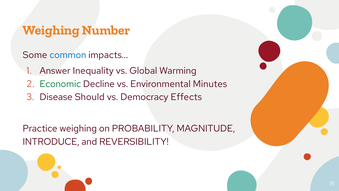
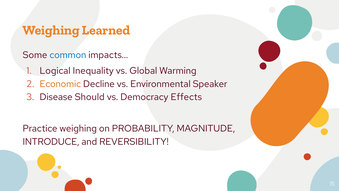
Number: Number -> Learned
Answer: Answer -> Logical
Economic colour: green -> orange
Minutes: Minutes -> Speaker
